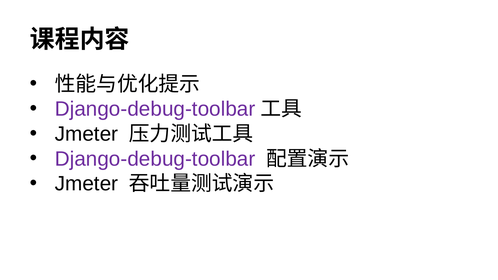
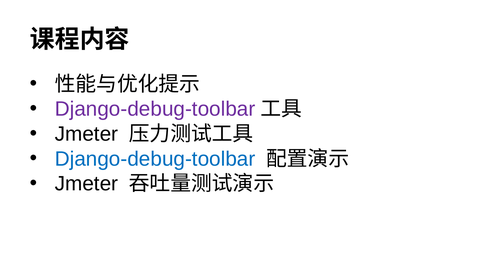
Django-debug-toolbar at (155, 159) colour: purple -> blue
